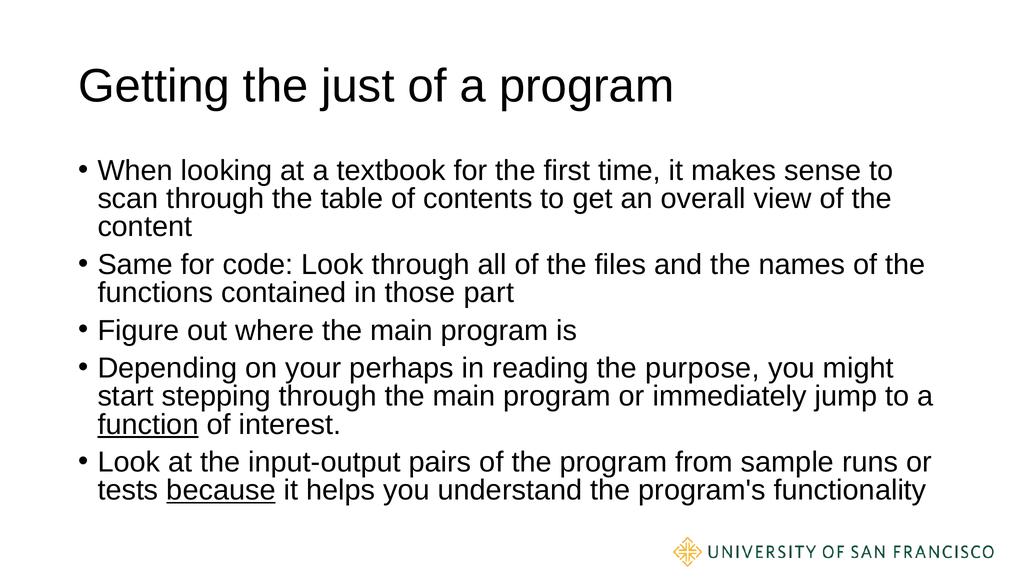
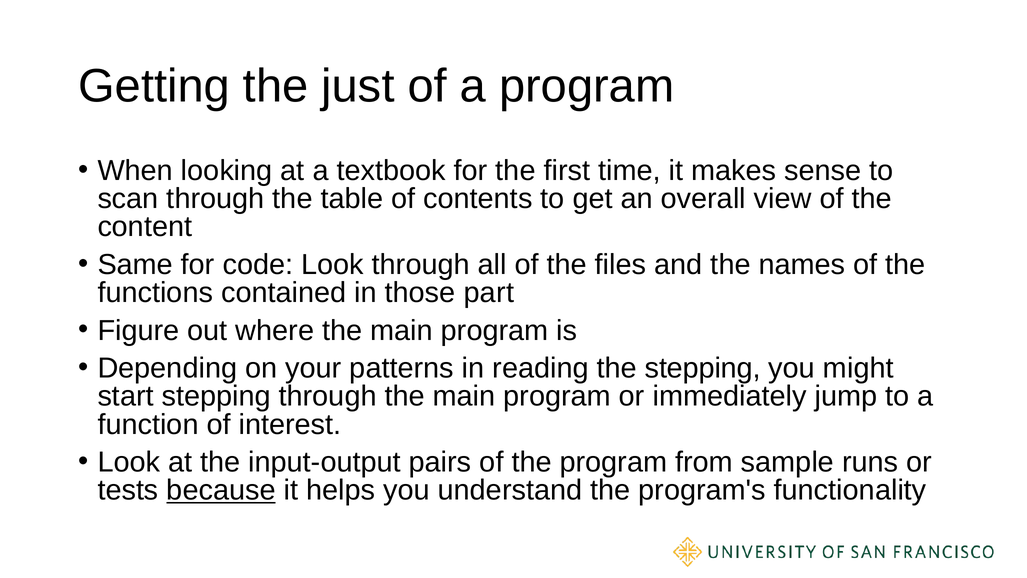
perhaps: perhaps -> patterns
the purpose: purpose -> stepping
function underline: present -> none
